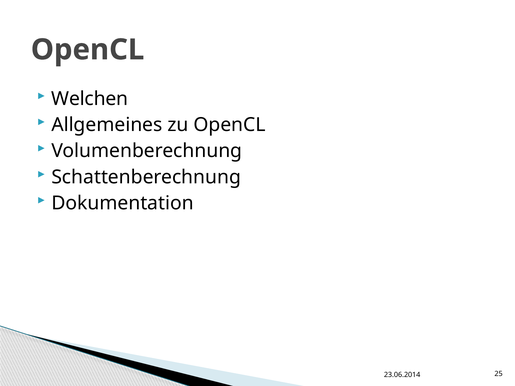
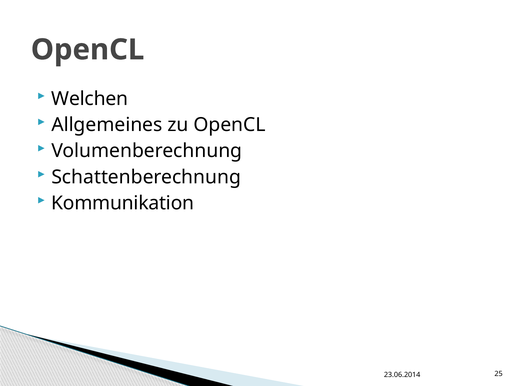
Dokumentation: Dokumentation -> Kommunikation
